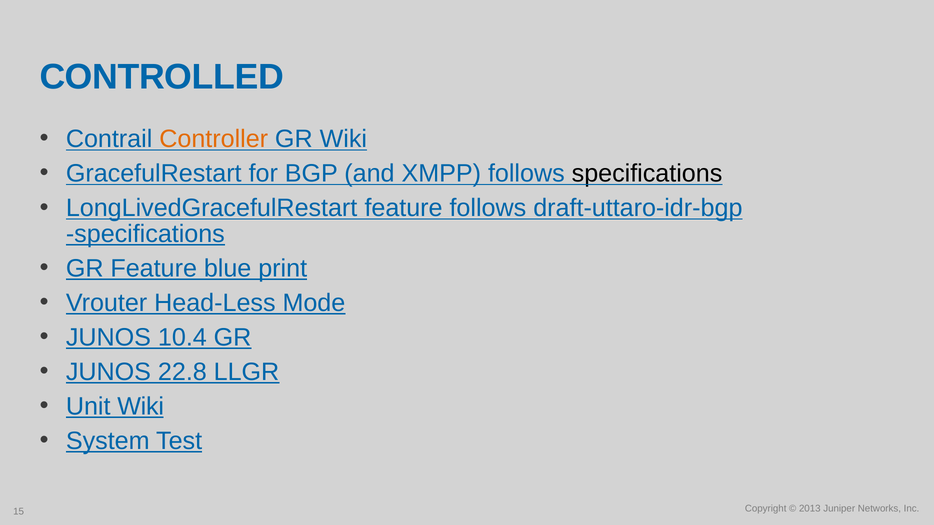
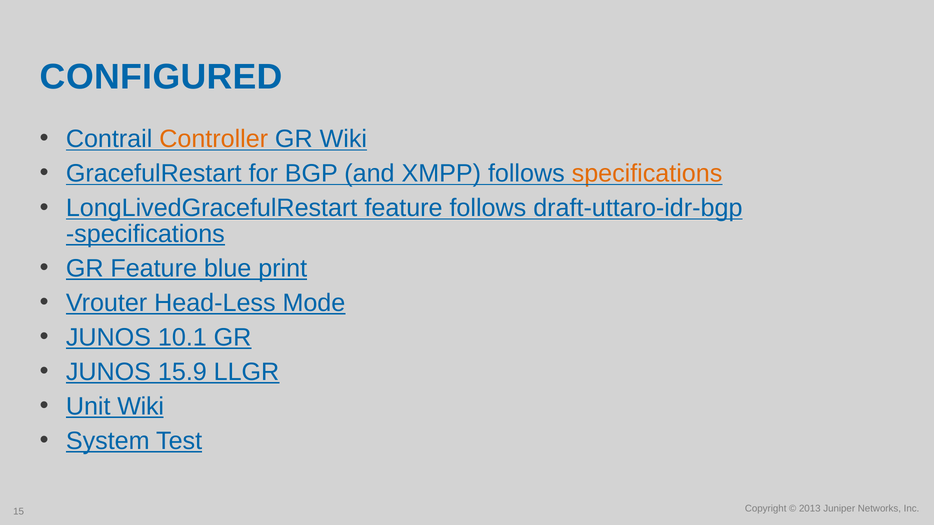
CONTROLLED: CONTROLLED -> CONFIGURED
specifications at (647, 174) colour: black -> orange
10.4: 10.4 -> 10.1
22.8: 22.8 -> 15.9
